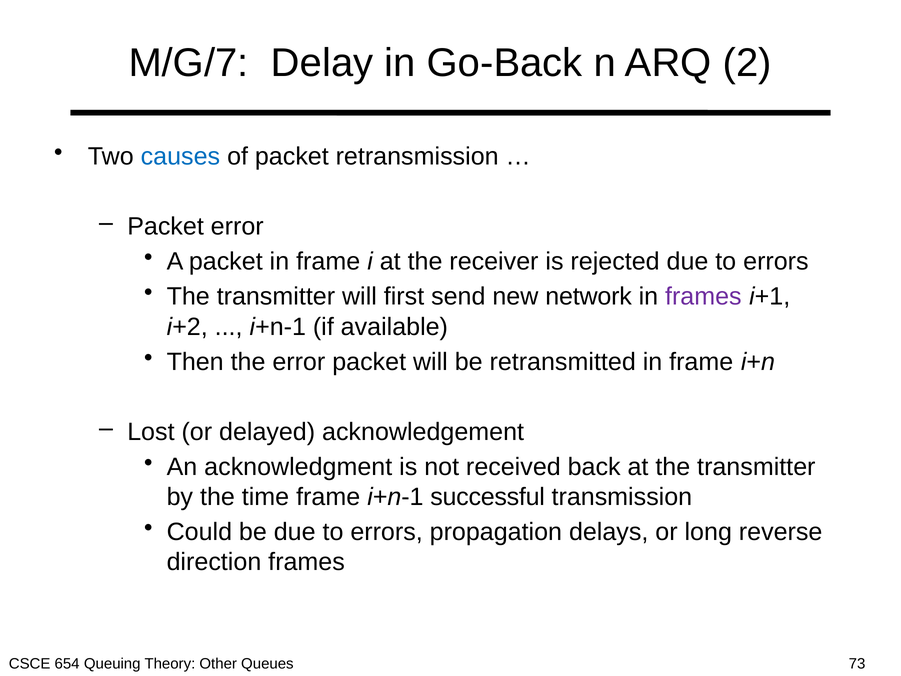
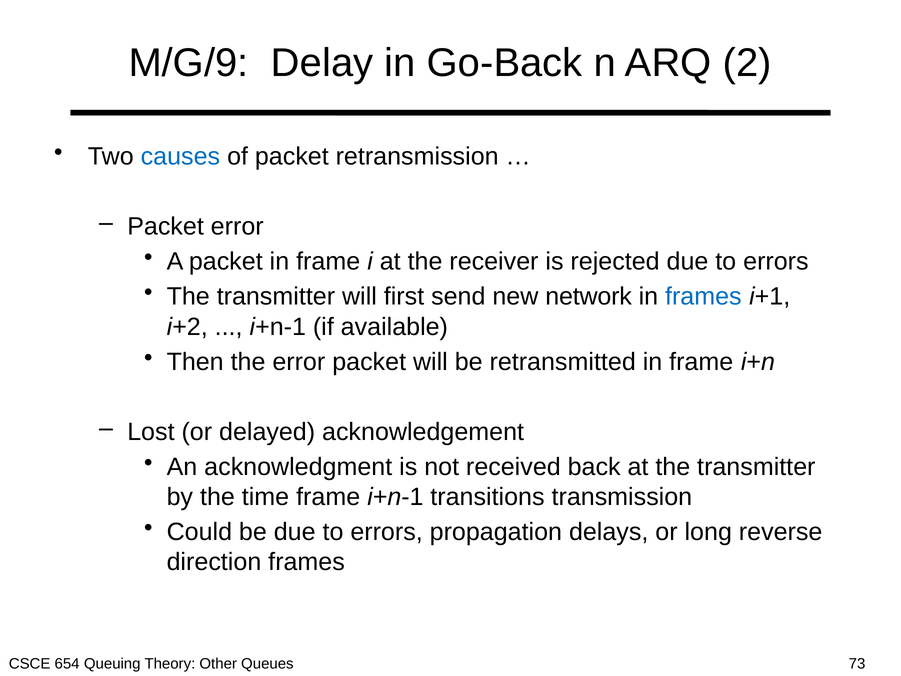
M/G/7: M/G/7 -> M/G/9
frames at (703, 297) colour: purple -> blue
successful: successful -> transitions
